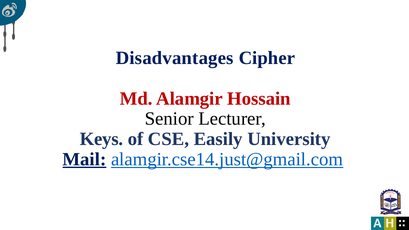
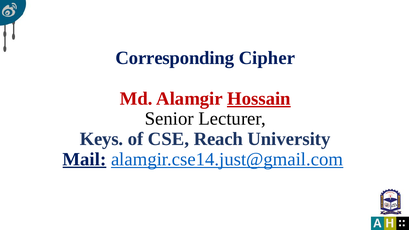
Disadvantages: Disadvantages -> Corresponding
Hossain underline: none -> present
Easily: Easily -> Reach
